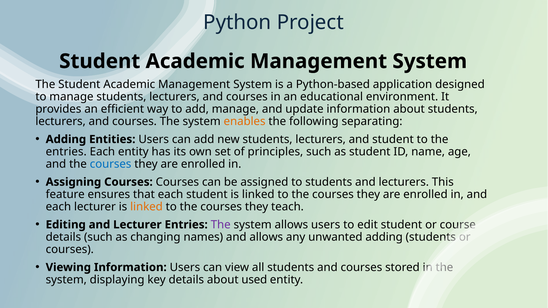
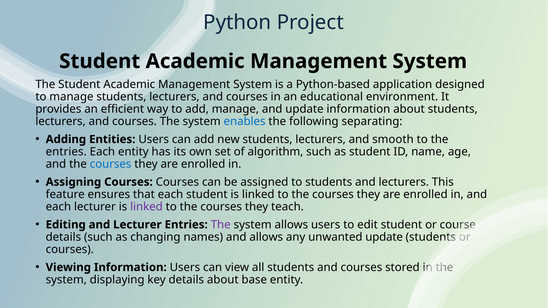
enables colour: orange -> blue
and student: student -> smooth
principles: principles -> algorithm
linked at (146, 207) colour: orange -> purple
unwanted adding: adding -> update
used: used -> base
